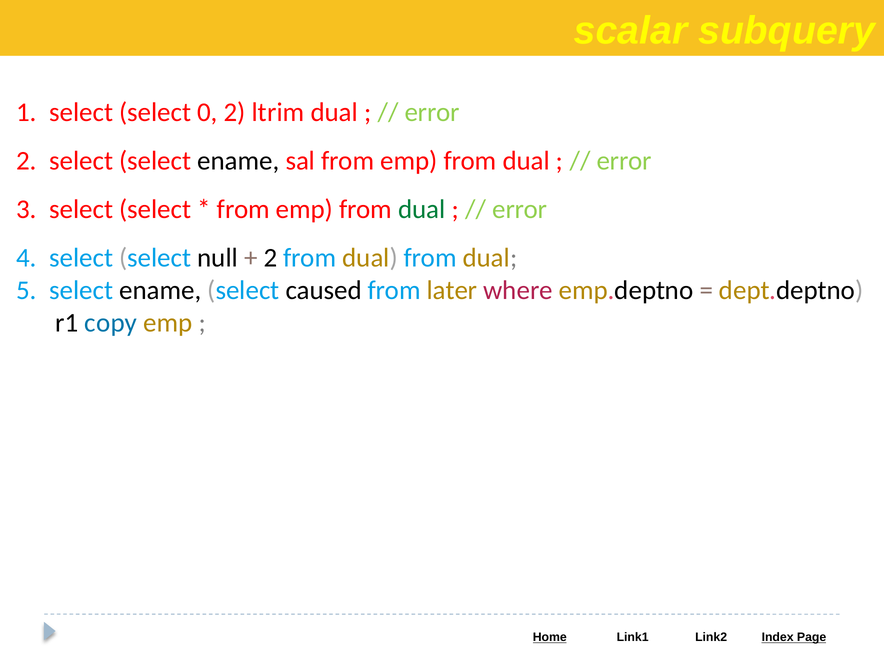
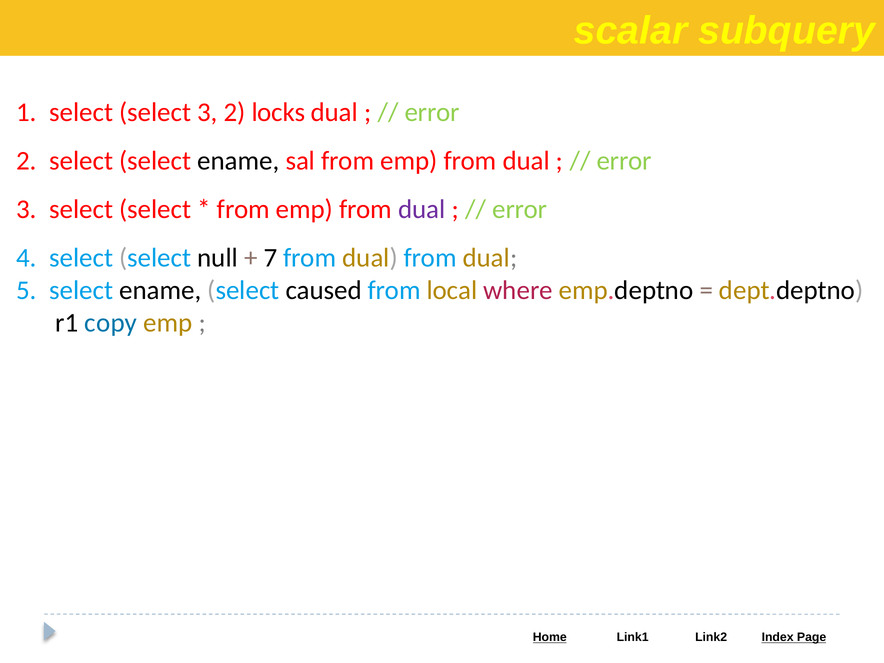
select 0: 0 -> 3
ltrim: ltrim -> locks
dual at (422, 209) colour: green -> purple
2 at (270, 258): 2 -> 7
later: later -> local
